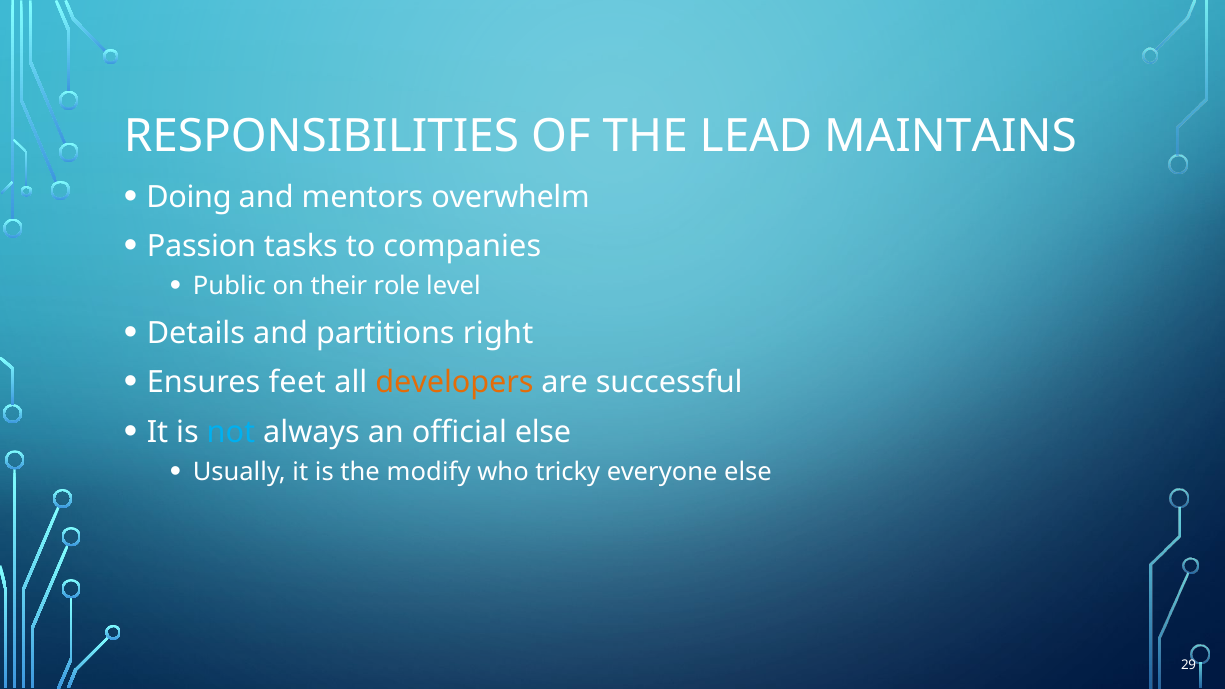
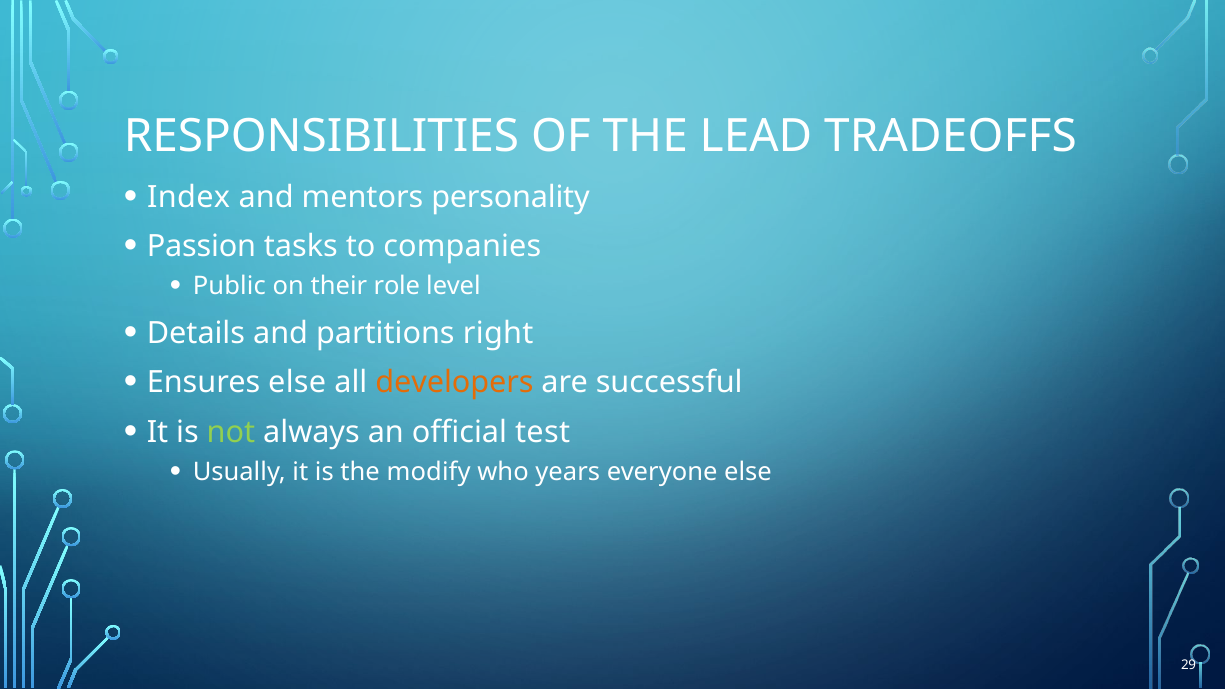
MAINTAINS: MAINTAINS -> TRADEOFFS
Doing: Doing -> Index
overwhelm: overwhelm -> personality
Ensures feet: feet -> else
not colour: light blue -> light green
official else: else -> test
tricky: tricky -> years
